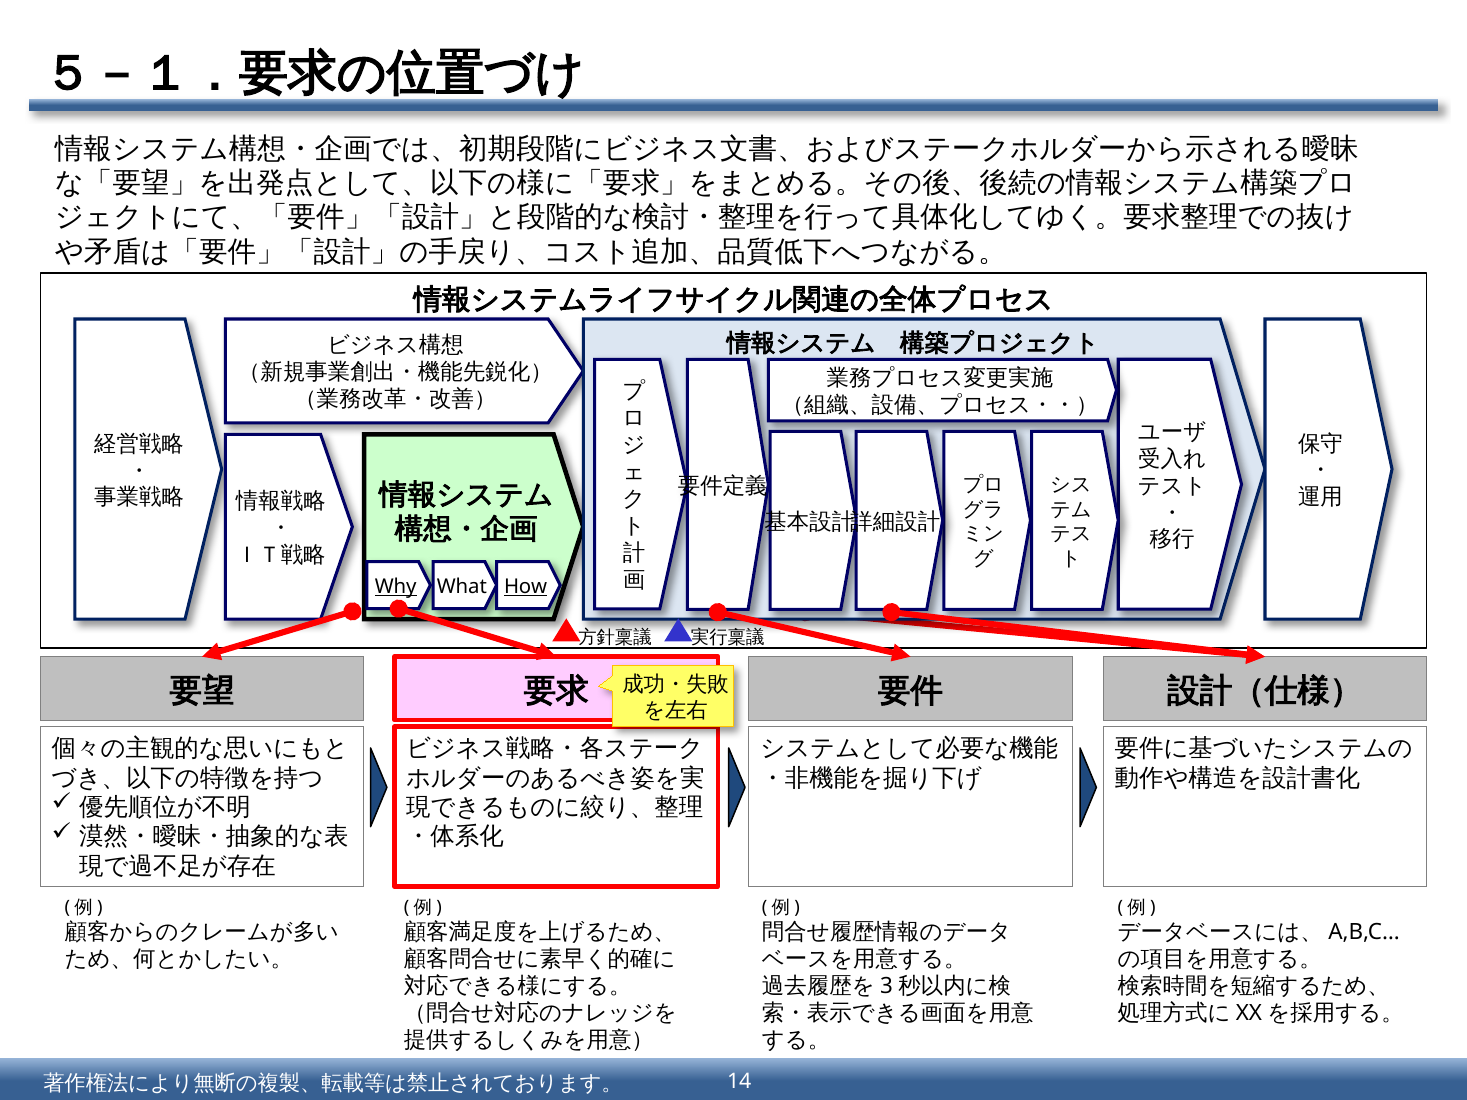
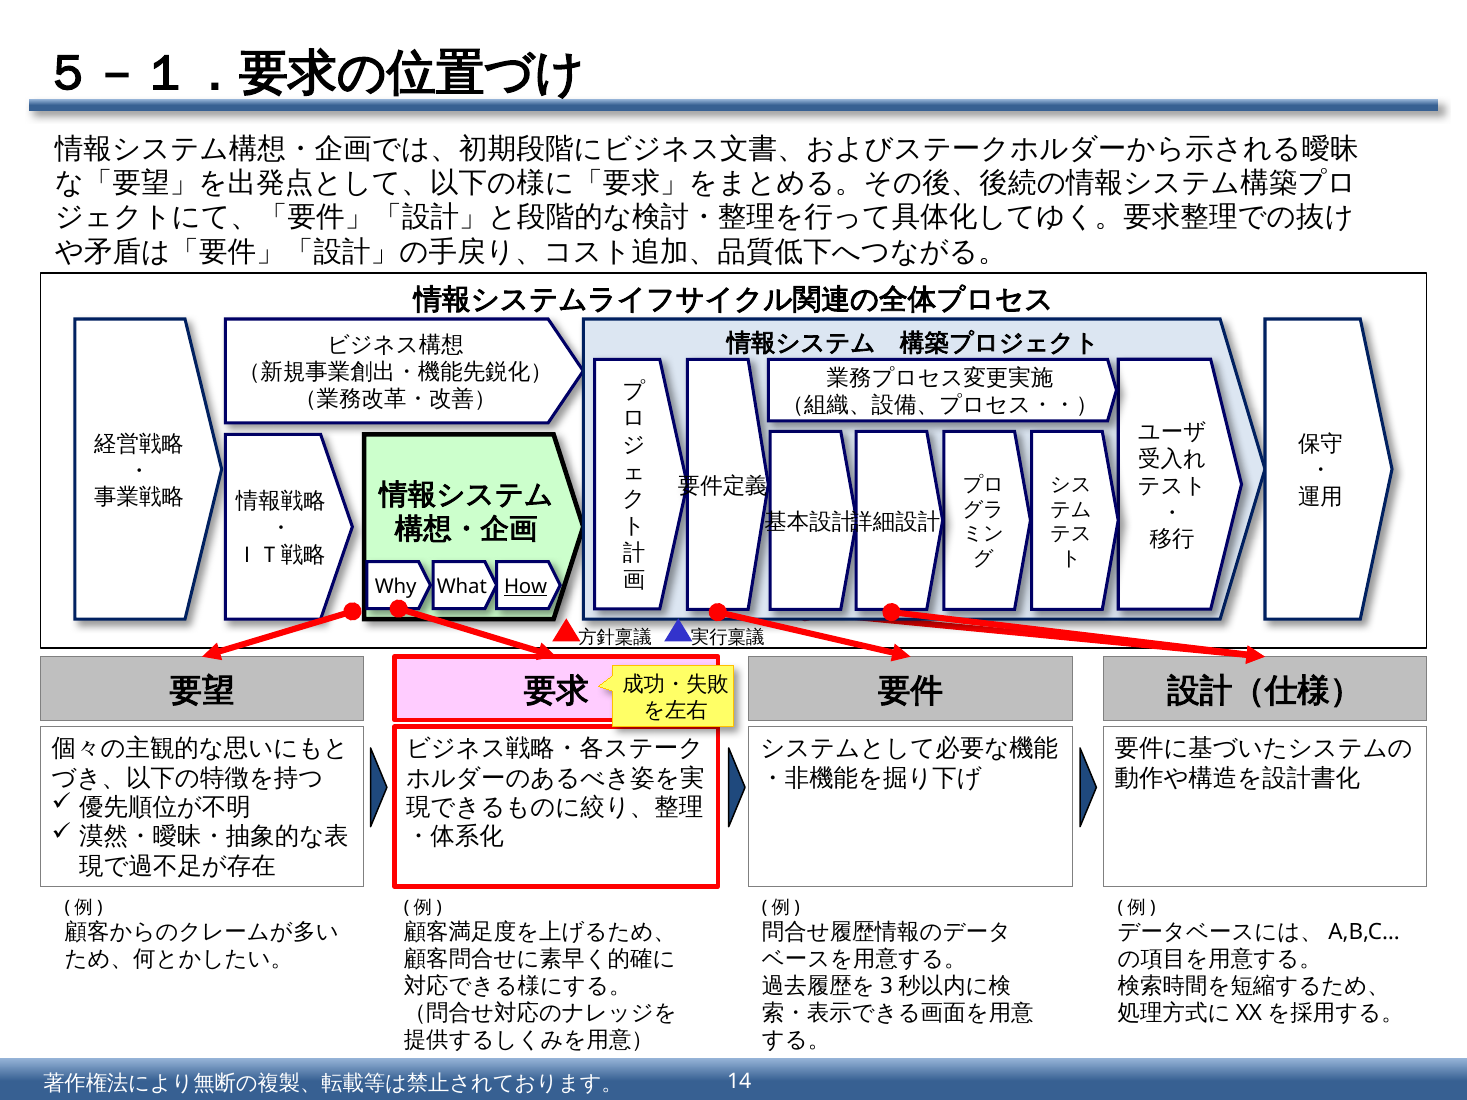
Why underline: present -> none
